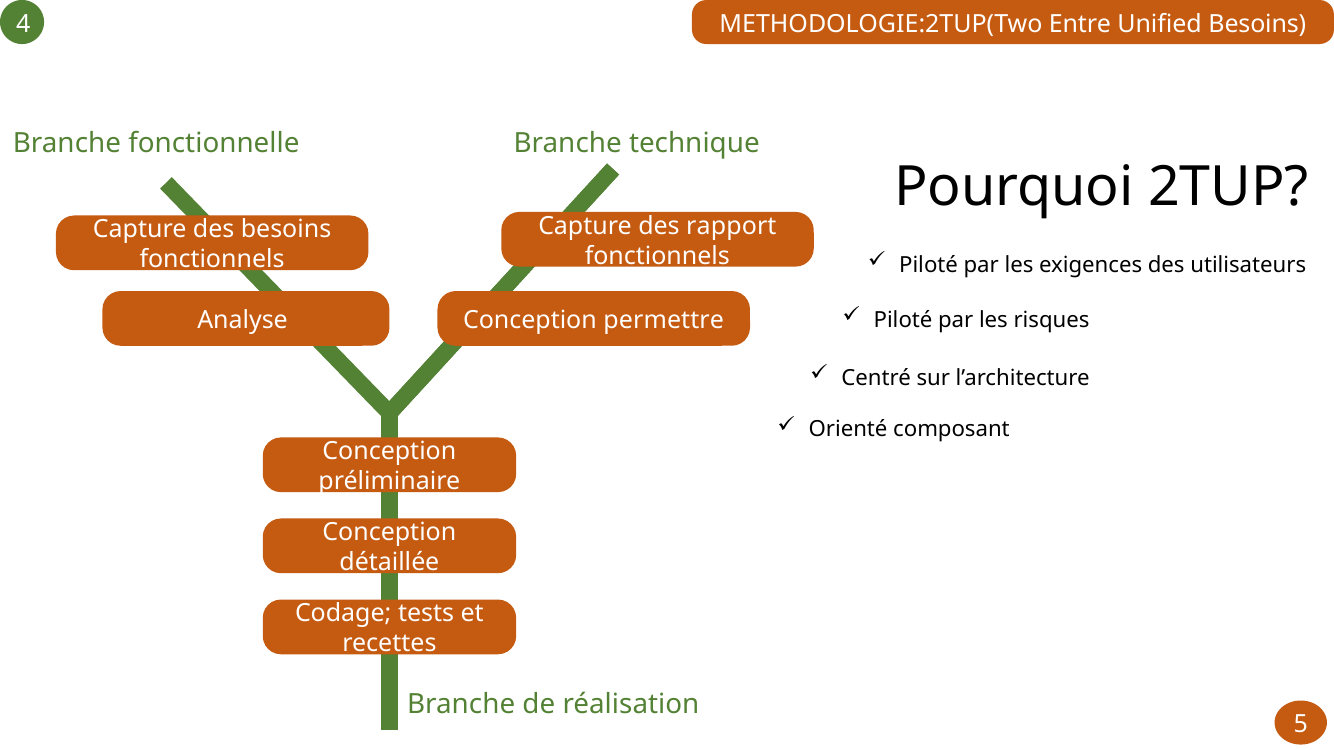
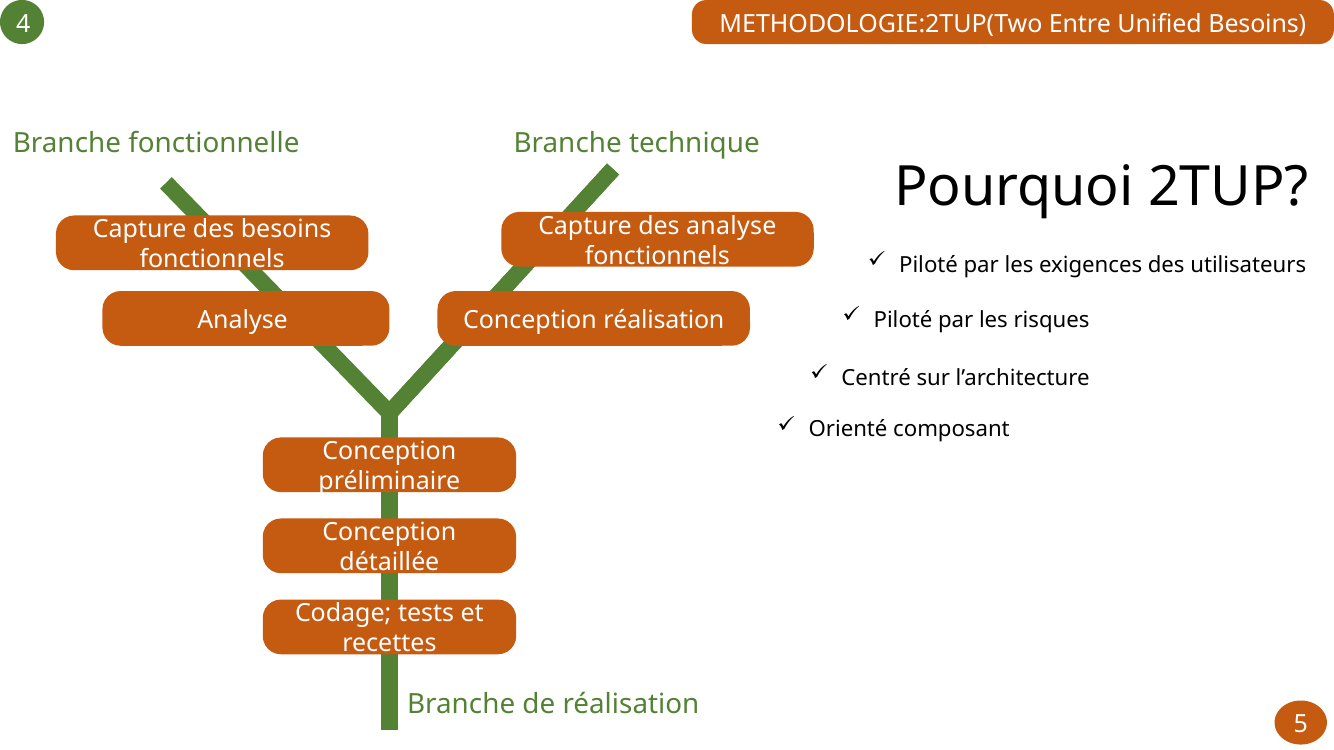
des rapport: rapport -> analyse
Conception permettre: permettre -> réalisation
